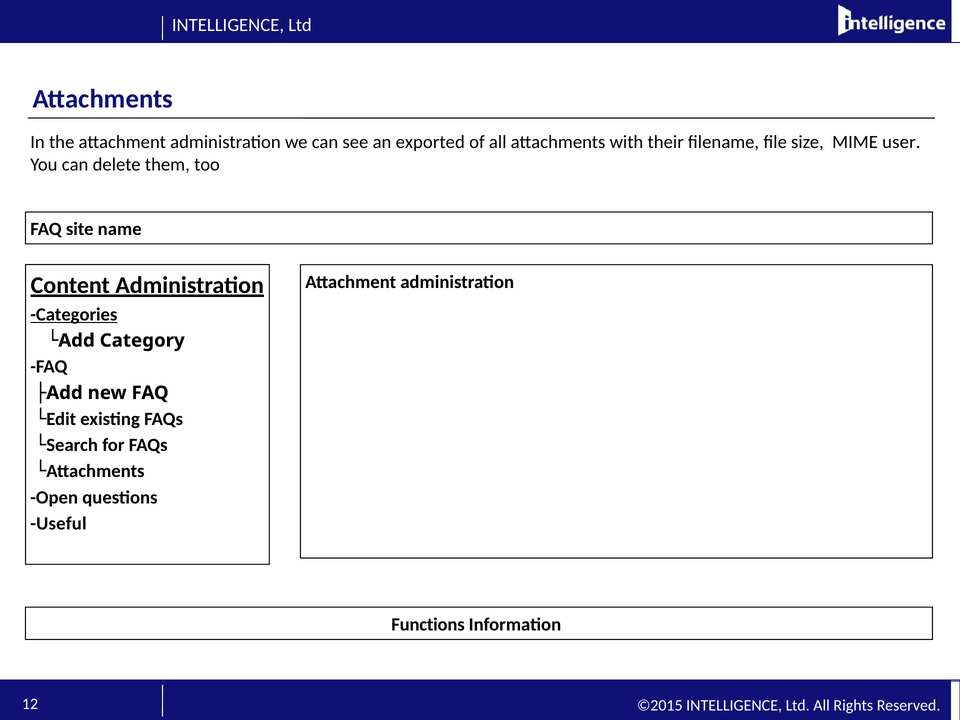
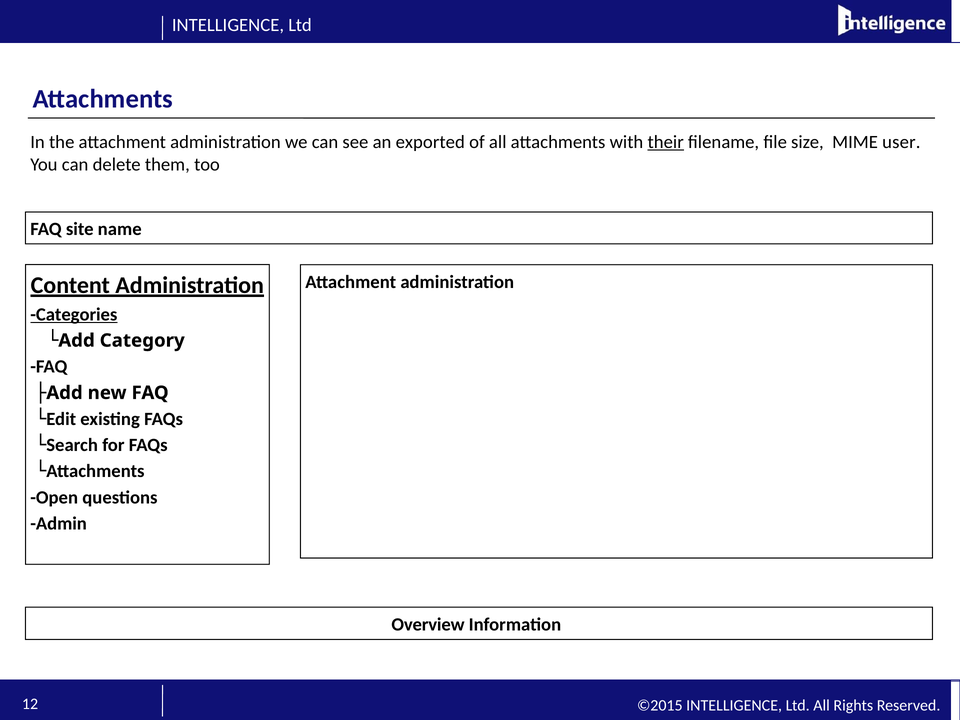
their underline: none -> present
Useful: Useful -> Admin
Functions: Functions -> Overview
